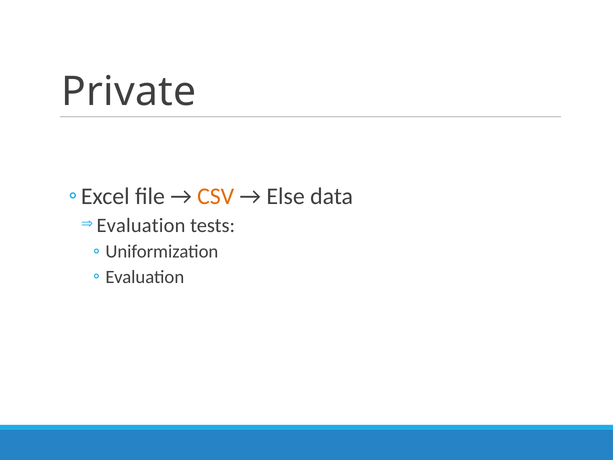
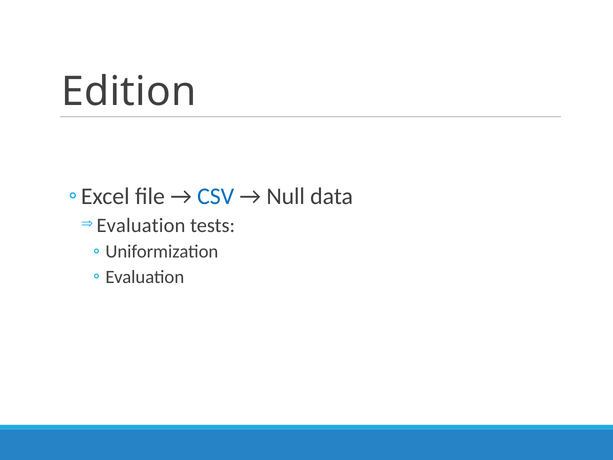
Private: Private -> Edition
CSV colour: orange -> blue
Else: Else -> Null
